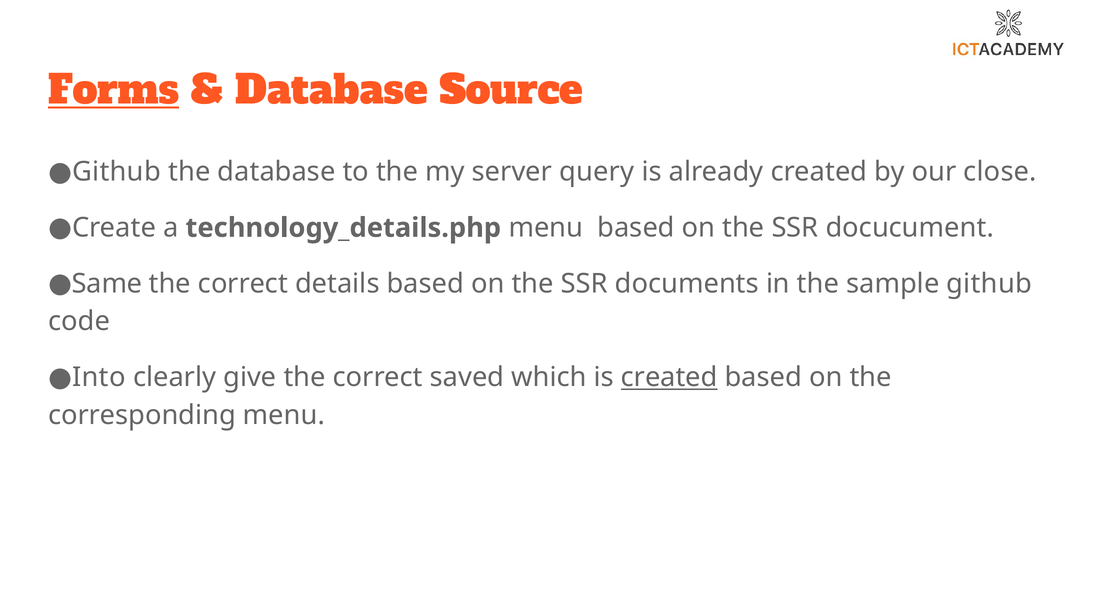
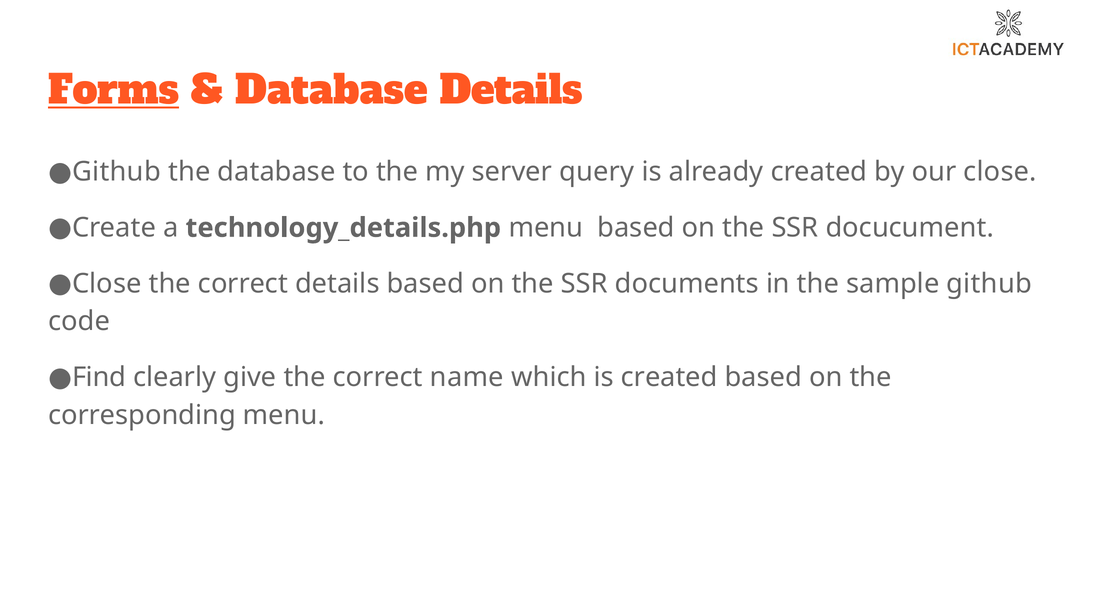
Database Source: Source -> Details
Same at (107, 284): Same -> Close
Into: Into -> Find
saved: saved -> name
created at (669, 377) underline: present -> none
